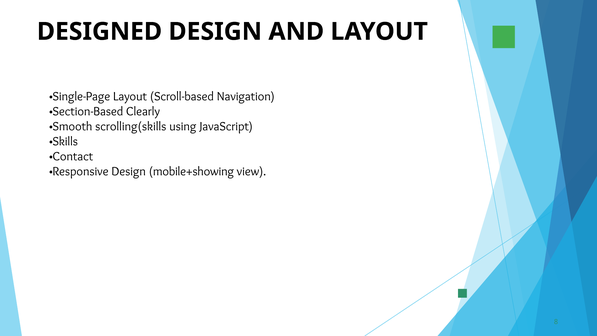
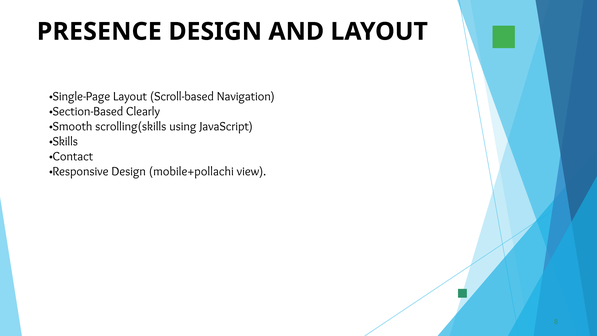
DESIGNED: DESIGNED -> PRESENCE
mobile+showing: mobile+showing -> mobile+pollachi
